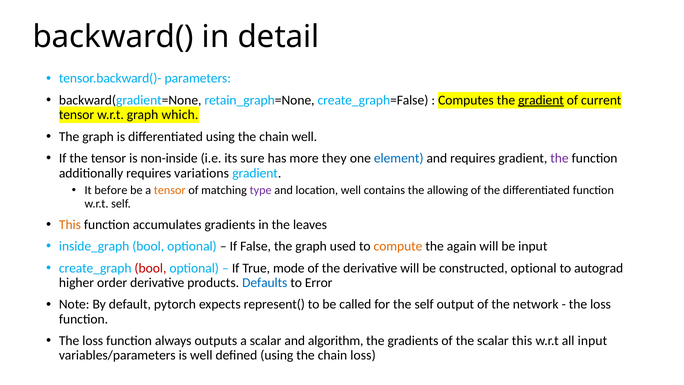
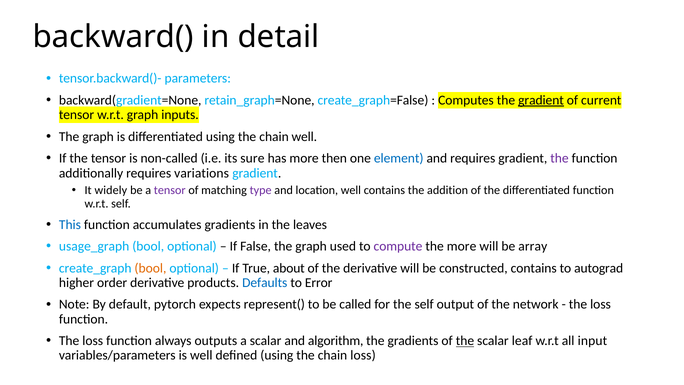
which: which -> inputs
non-inside: non-inside -> non-called
they: they -> then
before: before -> widely
tensor at (170, 190) colour: orange -> purple
allowing: allowing -> addition
This at (70, 224) colour: orange -> blue
inside_graph: inside_graph -> usage_graph
compute colour: orange -> purple
the again: again -> more
be input: input -> array
bool at (150, 268) colour: red -> orange
mode: mode -> about
constructed optional: optional -> contains
the at (465, 341) underline: none -> present
scalar this: this -> leaf
